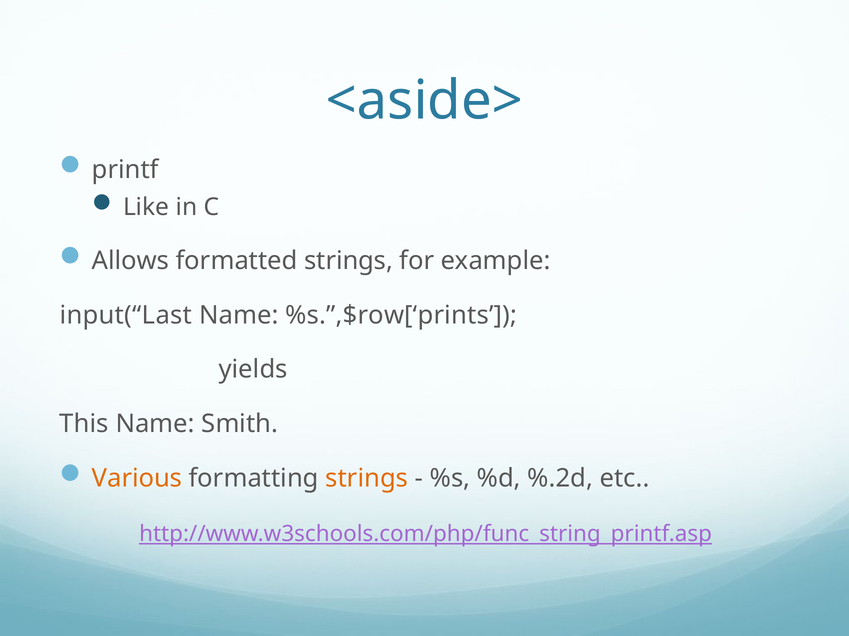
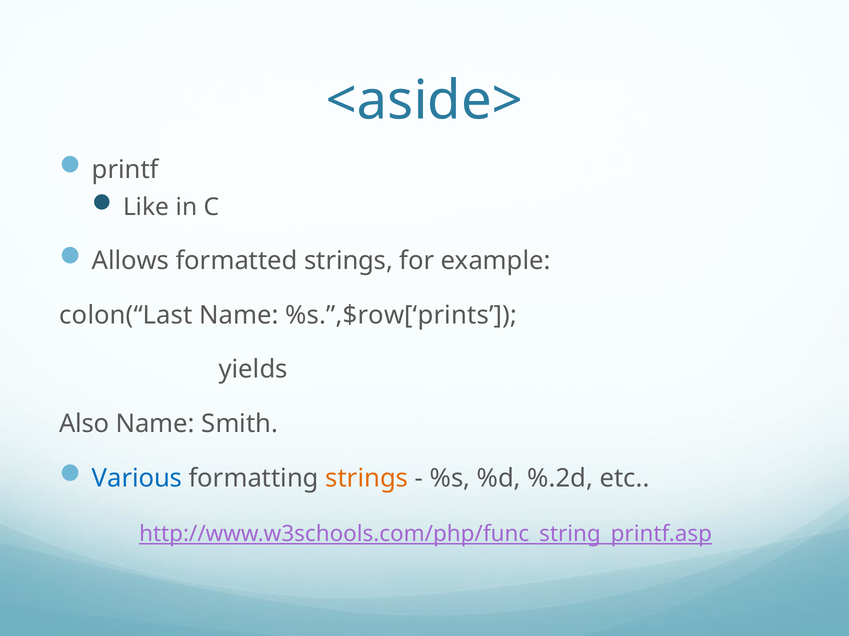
input(“Last: input(“Last -> colon(“Last
This: This -> Also
Various colour: orange -> blue
